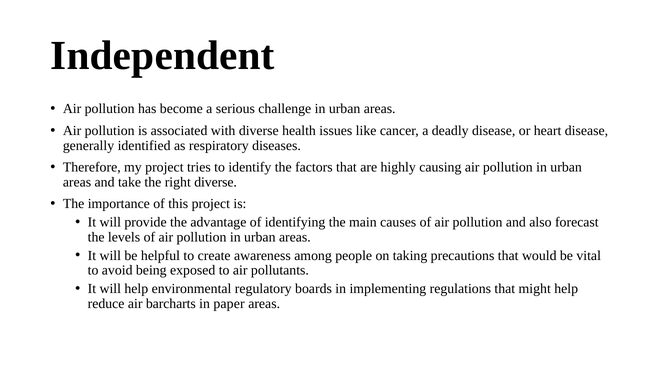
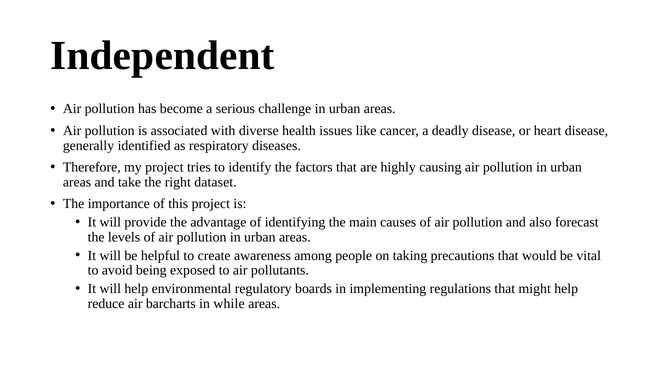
right diverse: diverse -> dataset
paper: paper -> while
